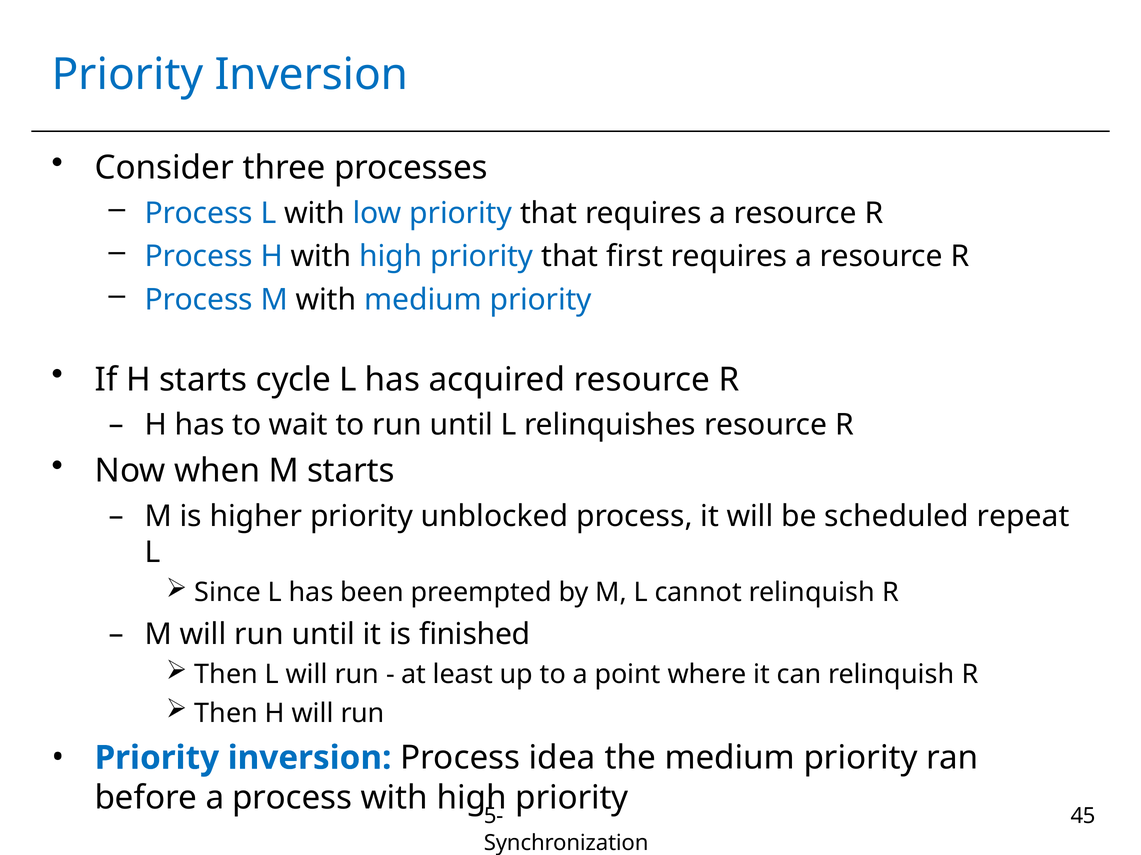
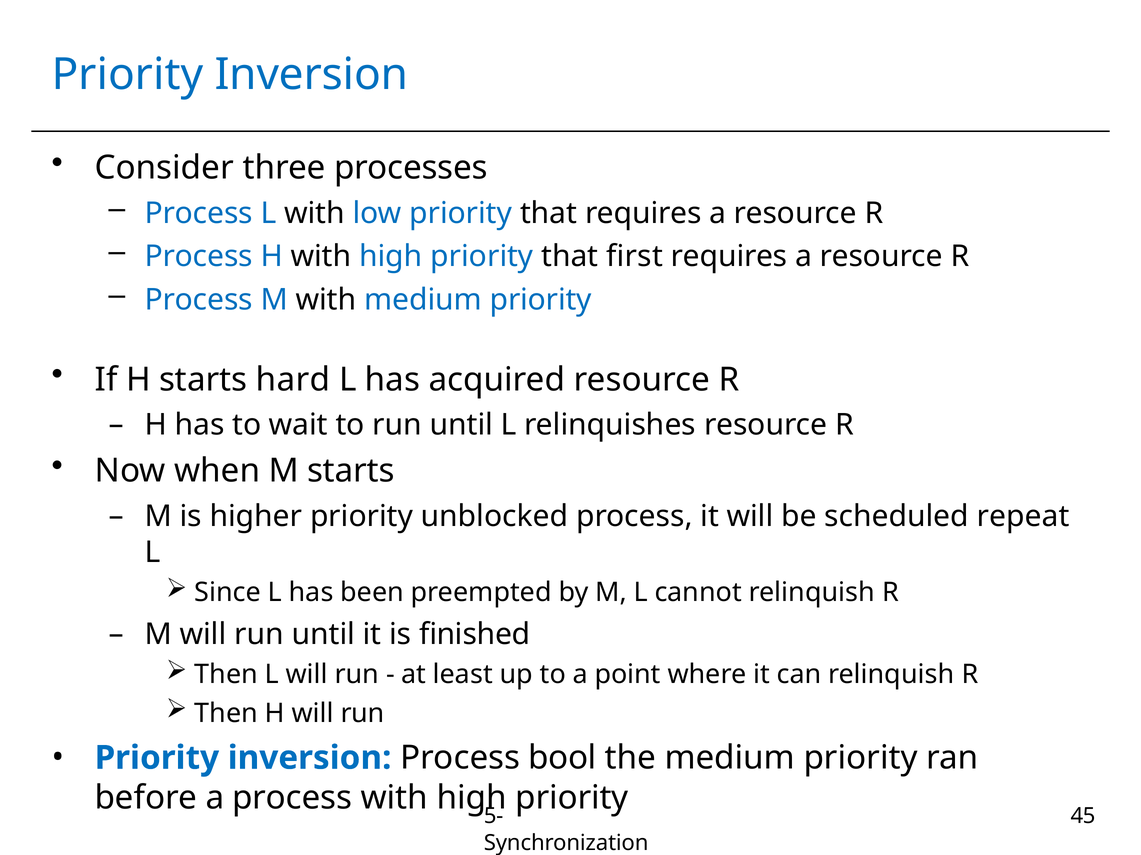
cycle: cycle -> hard
idea: idea -> bool
